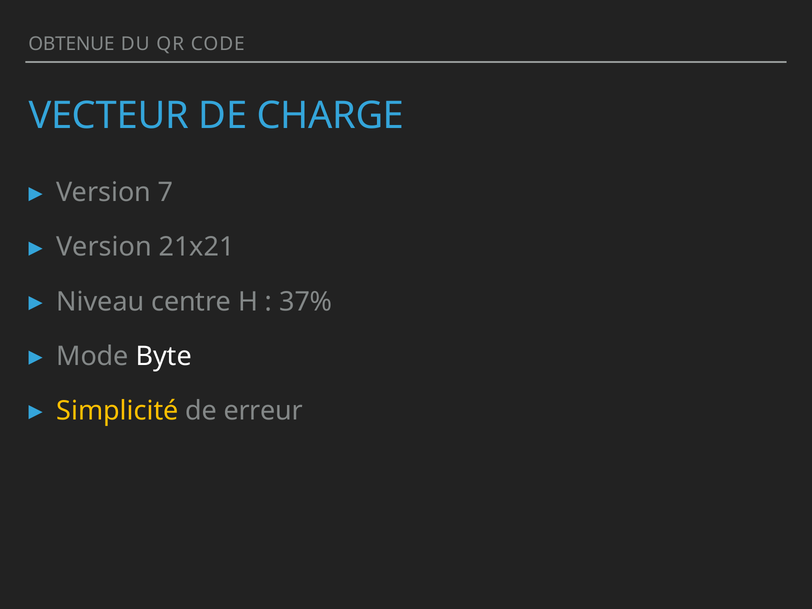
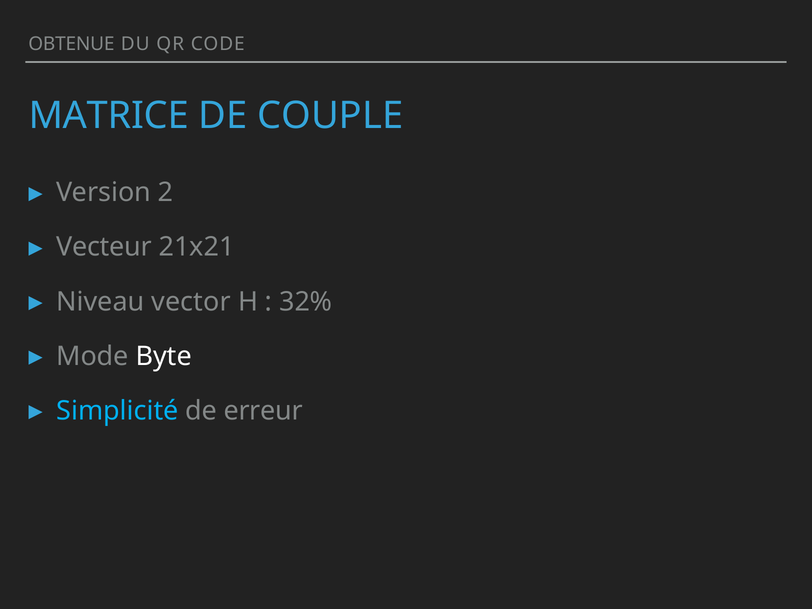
VECTEUR: VECTEUR -> MATRICE
CHARGE: CHARGE -> COUPLE
7: 7 -> 2
Version at (104, 247): Version -> Vecteur
centre: centre -> vector
37%: 37% -> 32%
Simplicité colour: yellow -> light blue
